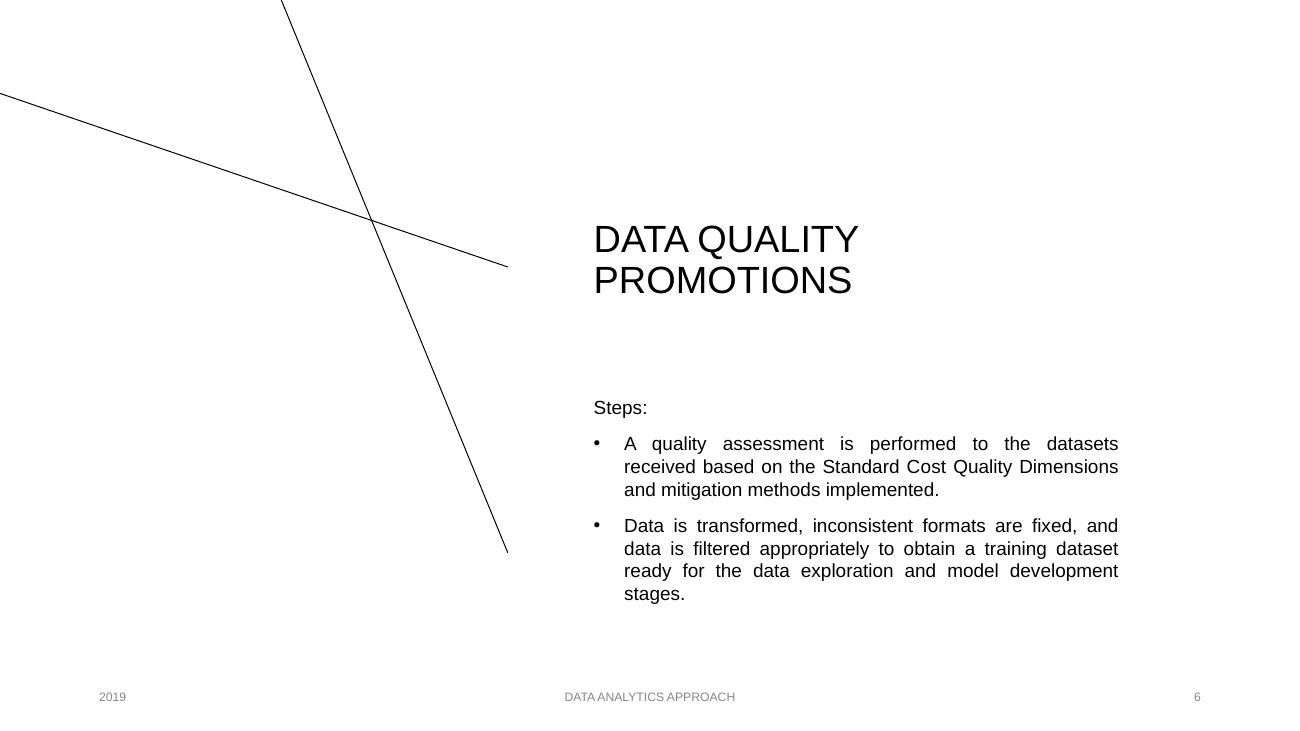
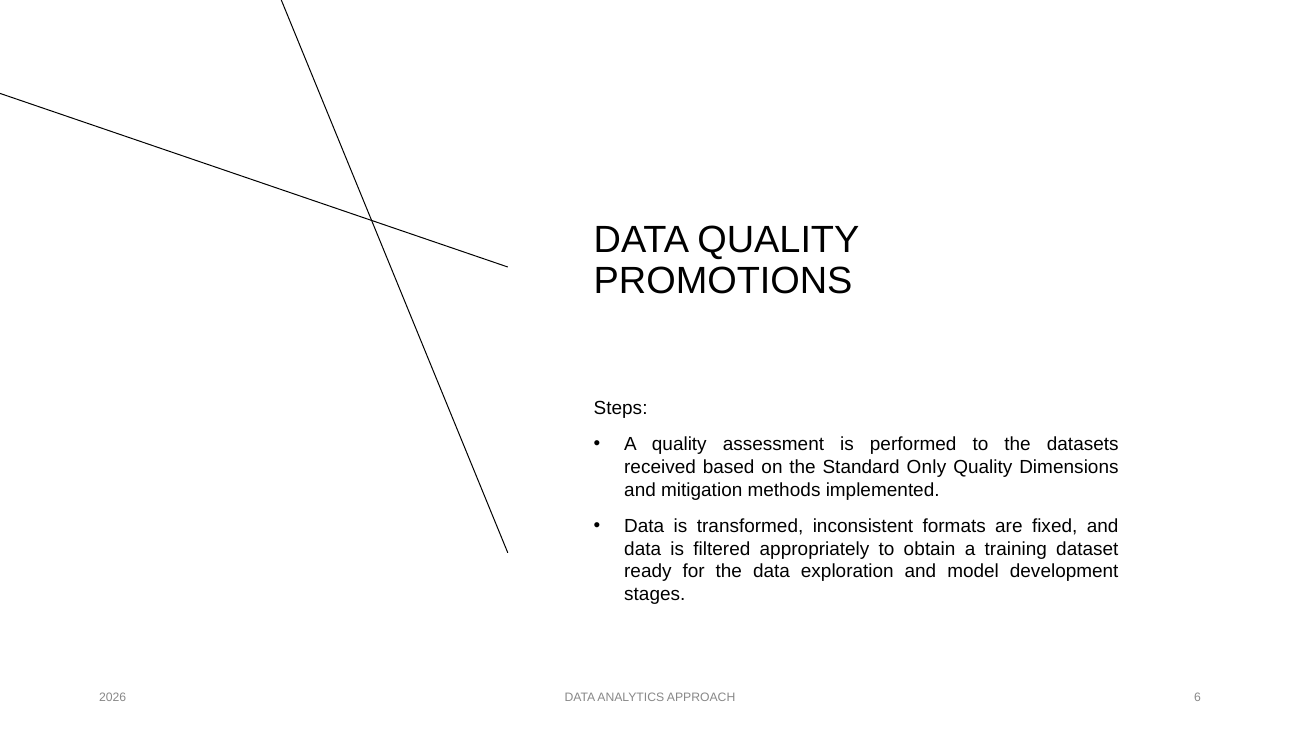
Cost: Cost -> Only
2019: 2019 -> 2026
